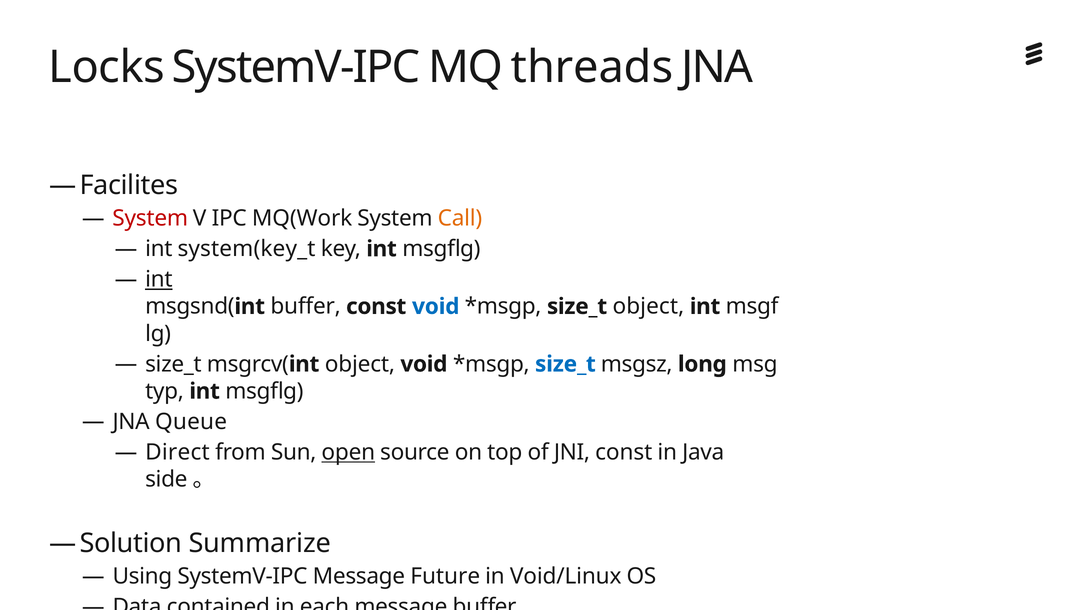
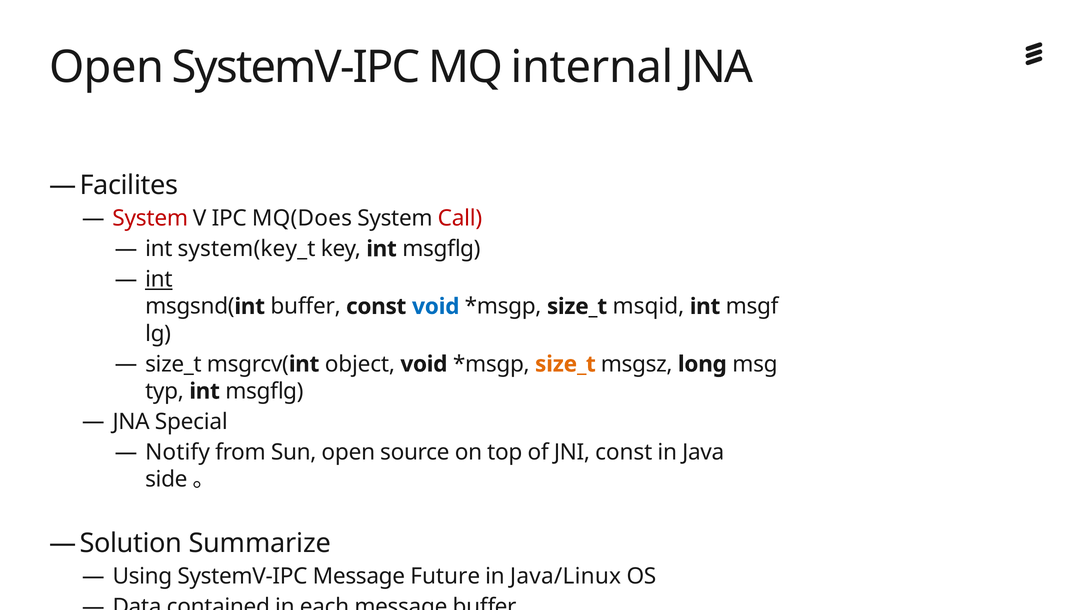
Locks at (107, 68): Locks -> Open
MQ threads: threads -> internal
MQ(Work: MQ(Work -> MQ(Does
Call colour: orange -> red
size_t object: object -> msqid
size_t at (565, 364) colour: blue -> orange
Queue: Queue -> Special
Direct: Direct -> Notify
open at (348, 453) underline: present -> none
Void/Linux: Void/Linux -> Java/Linux
